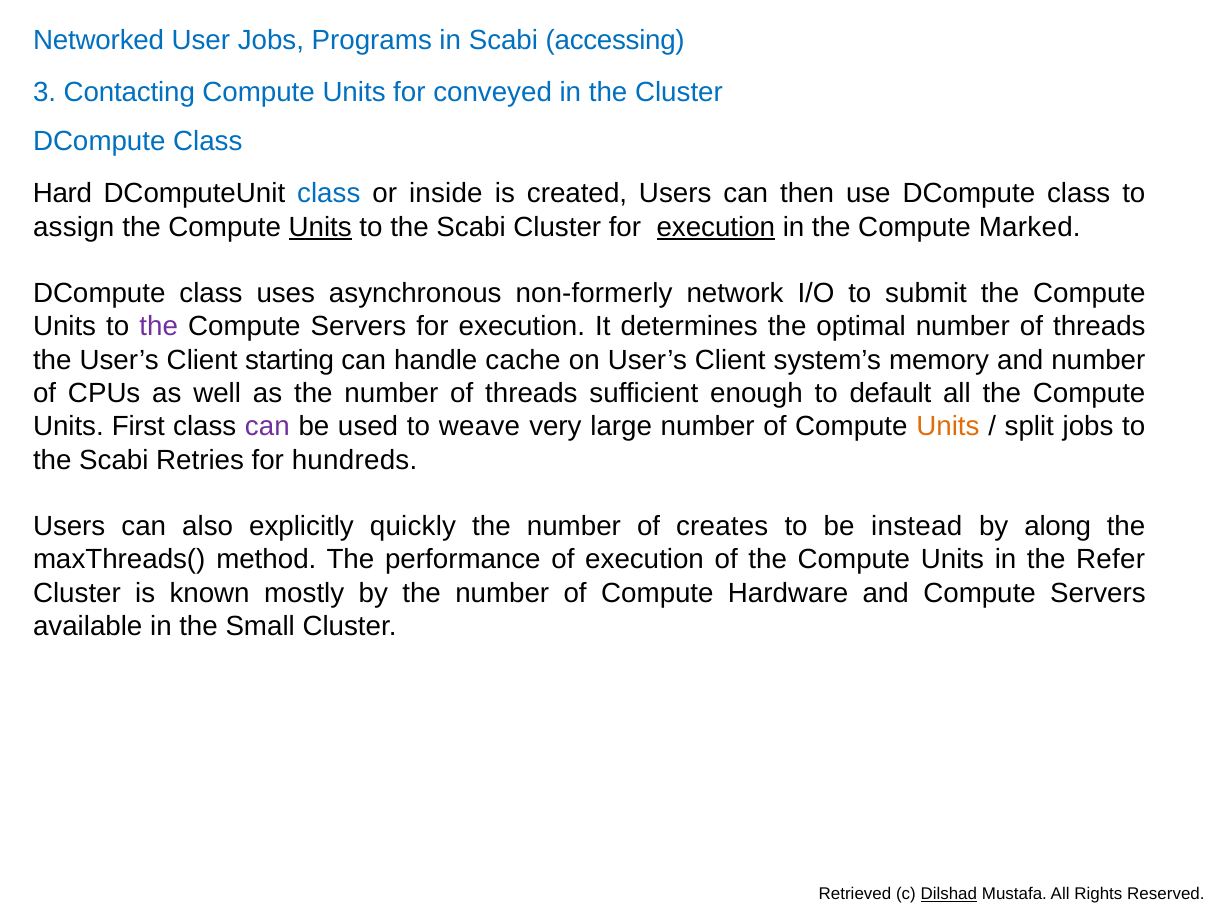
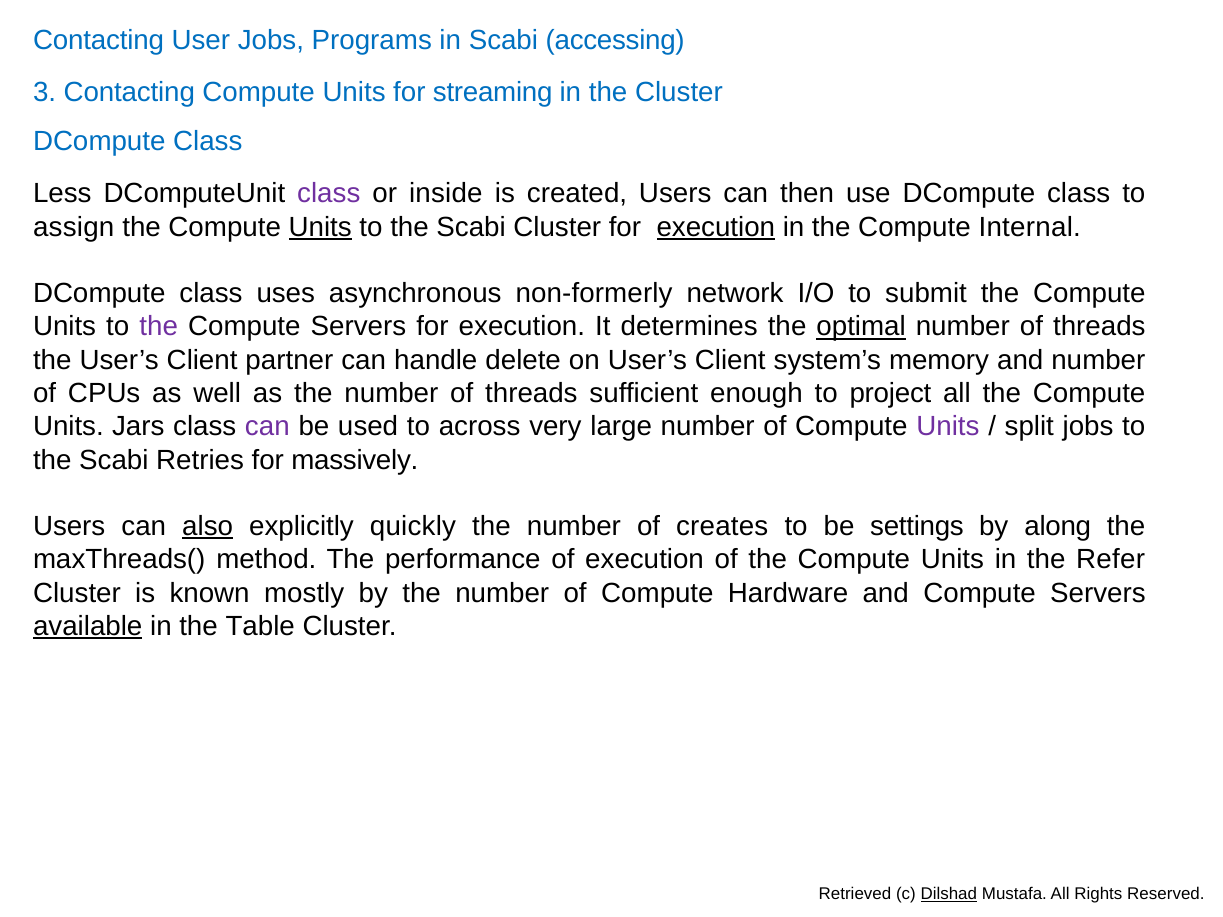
Networked at (99, 41): Networked -> Contacting
conveyed: conveyed -> streaming
Hard: Hard -> Less
class at (329, 194) colour: blue -> purple
Marked: Marked -> Internal
optimal underline: none -> present
starting: starting -> partner
cache: cache -> delete
default: default -> project
First: First -> Jars
weave: weave -> across
Units at (948, 427) colour: orange -> purple
hundreds: hundreds -> massively
also underline: none -> present
instead: instead -> settings
available underline: none -> present
Small: Small -> Table
